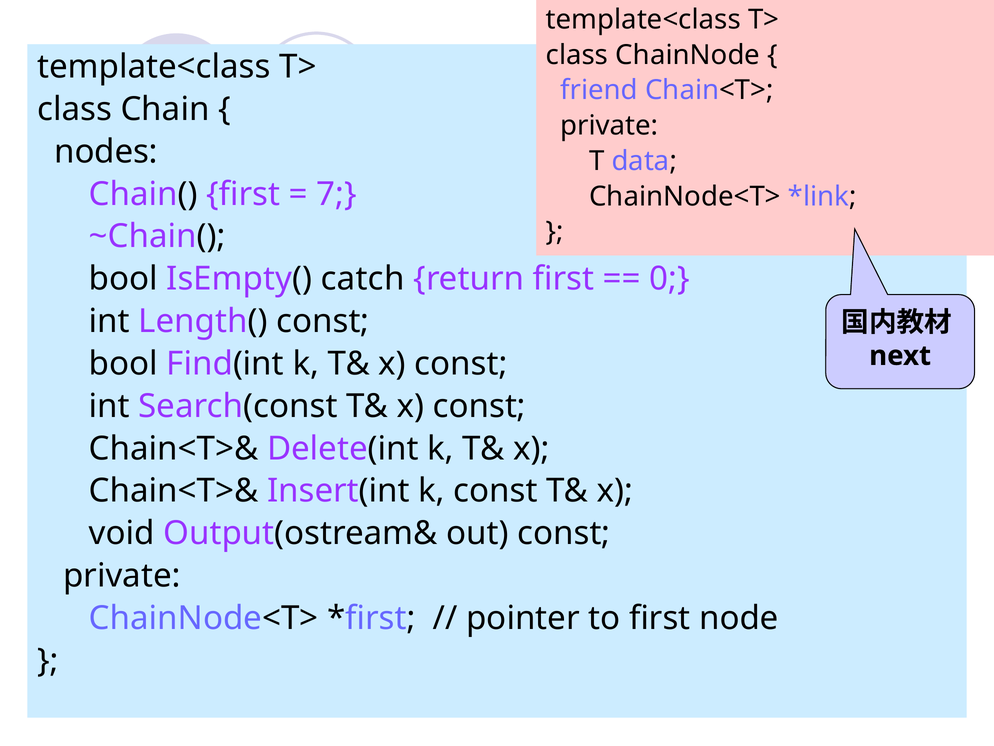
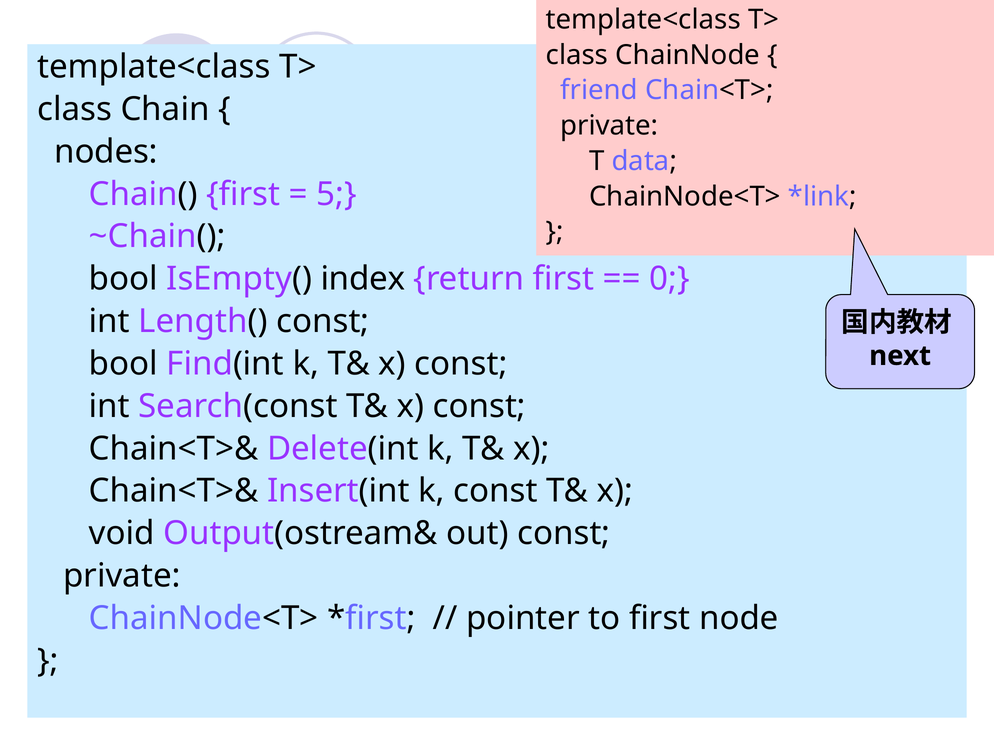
7: 7 -> 5
catch: catch -> index
